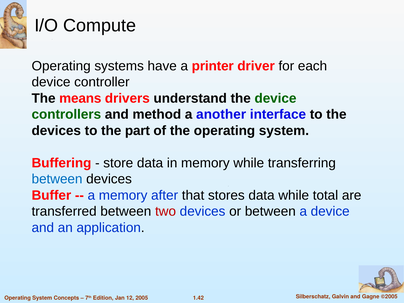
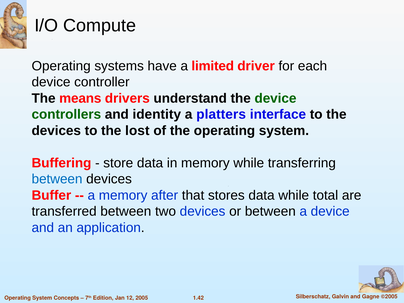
printer: printer -> limited
method: method -> identity
another: another -> platters
part: part -> lost
two colour: red -> black
